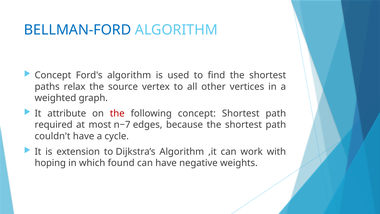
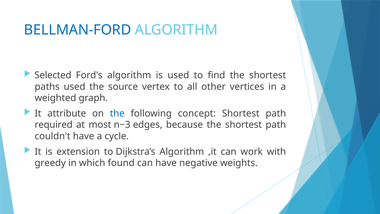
Concept at (53, 75): Concept -> Selected
paths relax: relax -> used
the at (117, 113) colour: red -> blue
n−7: n−7 -> n−3
hoping: hoping -> greedy
